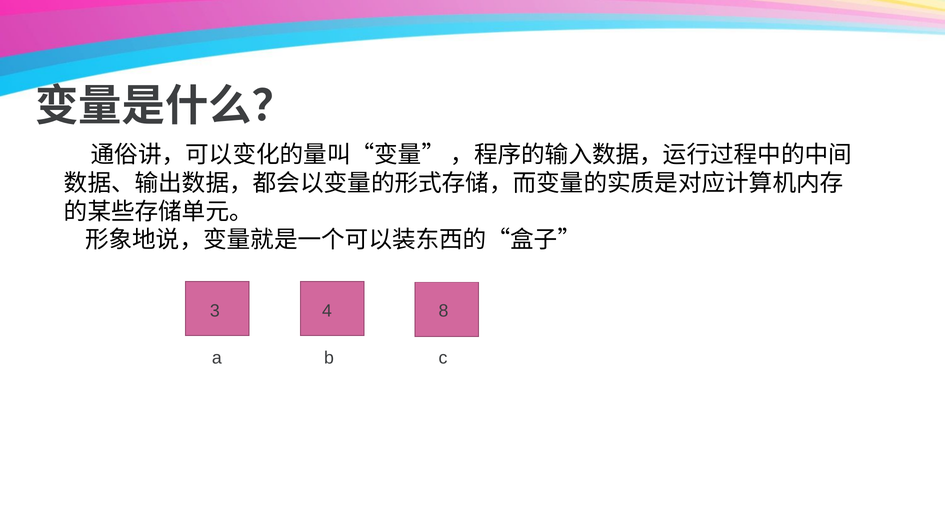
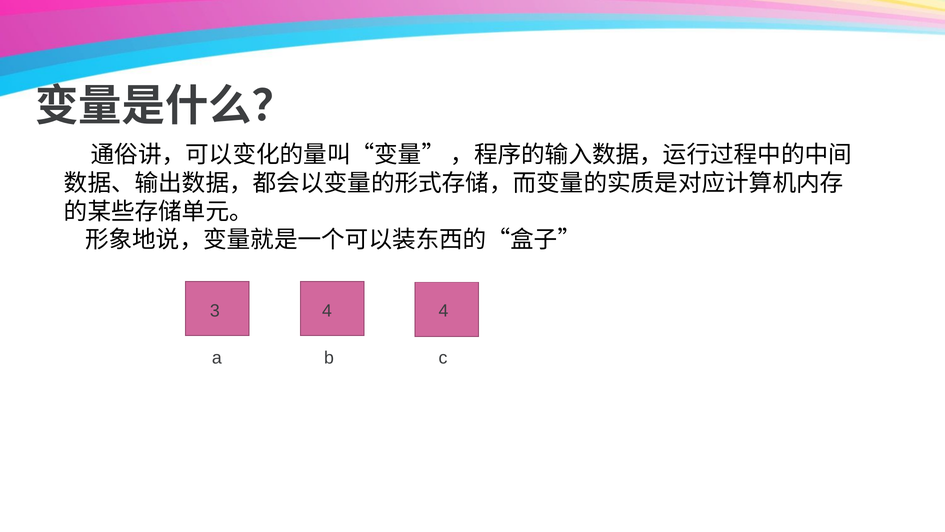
4 8: 8 -> 4
